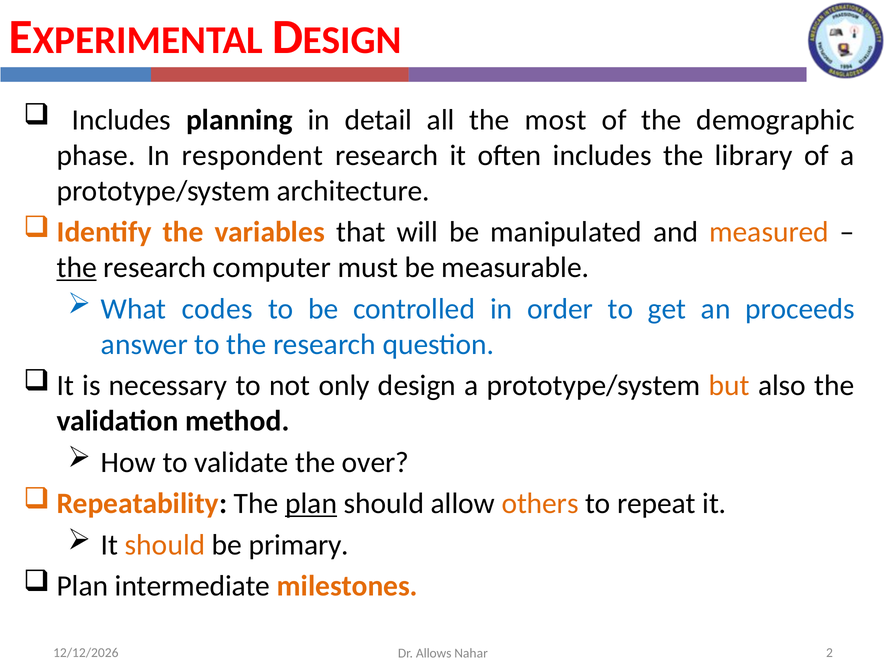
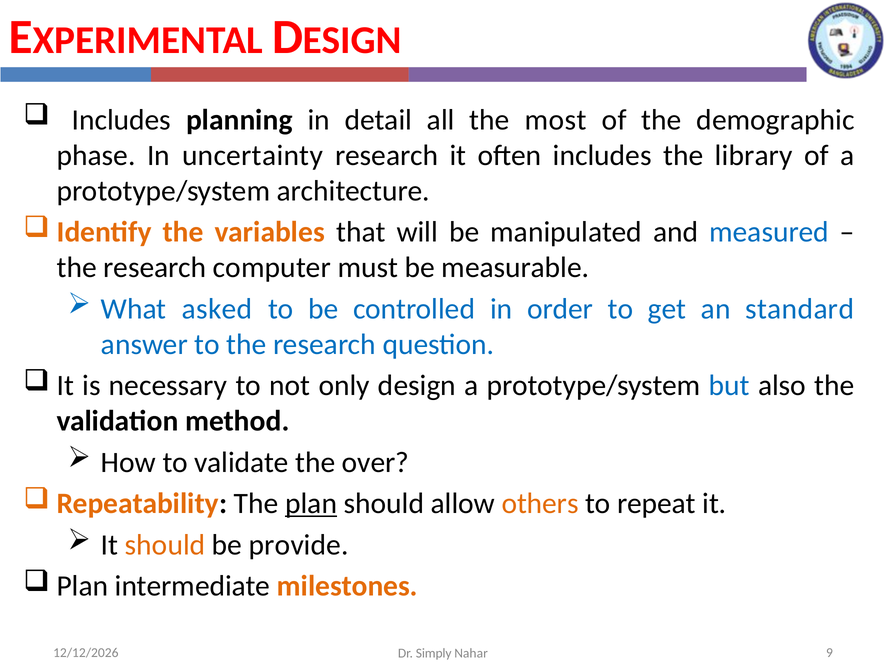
respondent: respondent -> uncertainty
measured colour: orange -> blue
the at (77, 268) underline: present -> none
codes: codes -> asked
proceeds: proceeds -> standard
but colour: orange -> blue
primary: primary -> provide
Allows: Allows -> Simply
2: 2 -> 9
